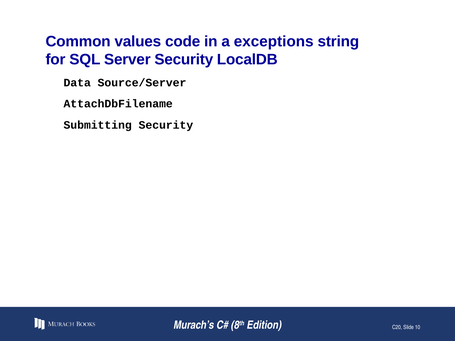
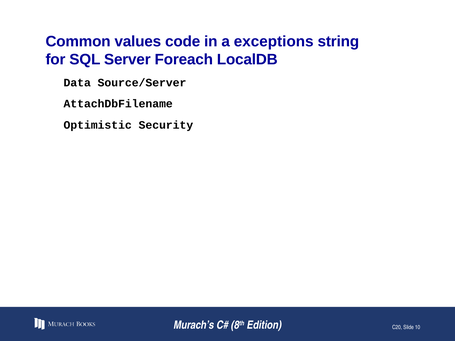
Server Security: Security -> Foreach
Submitting: Submitting -> Optimistic
